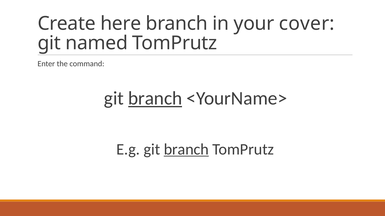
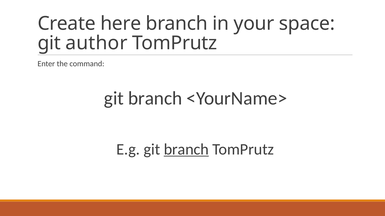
cover: cover -> space
named: named -> author
branch at (155, 99) underline: present -> none
